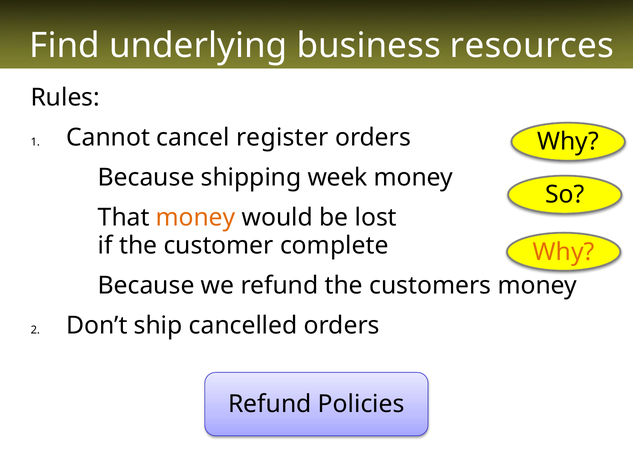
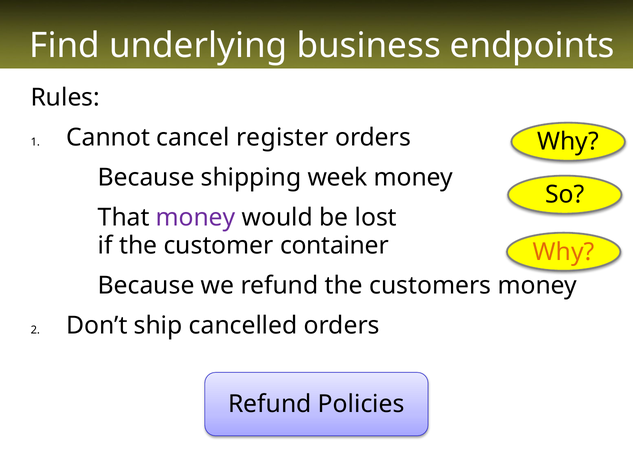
resources: resources -> endpoints
money at (196, 218) colour: orange -> purple
complete: complete -> container
